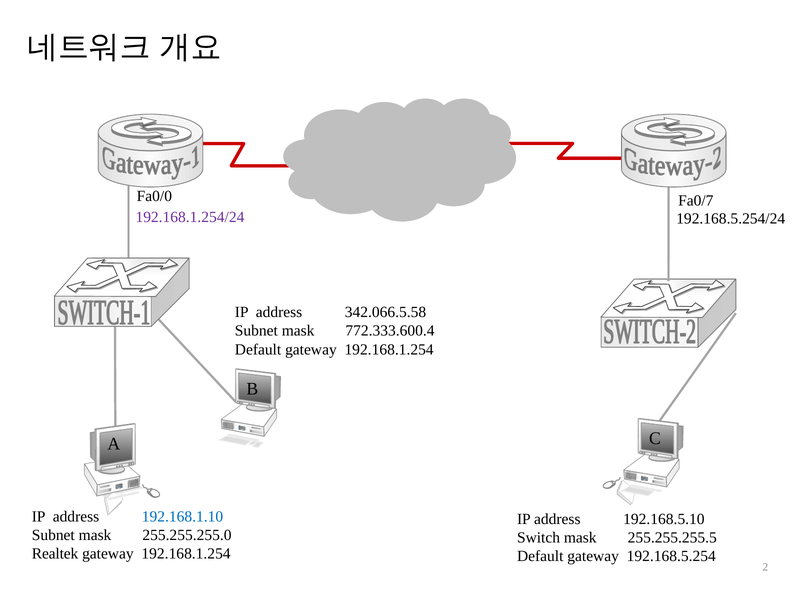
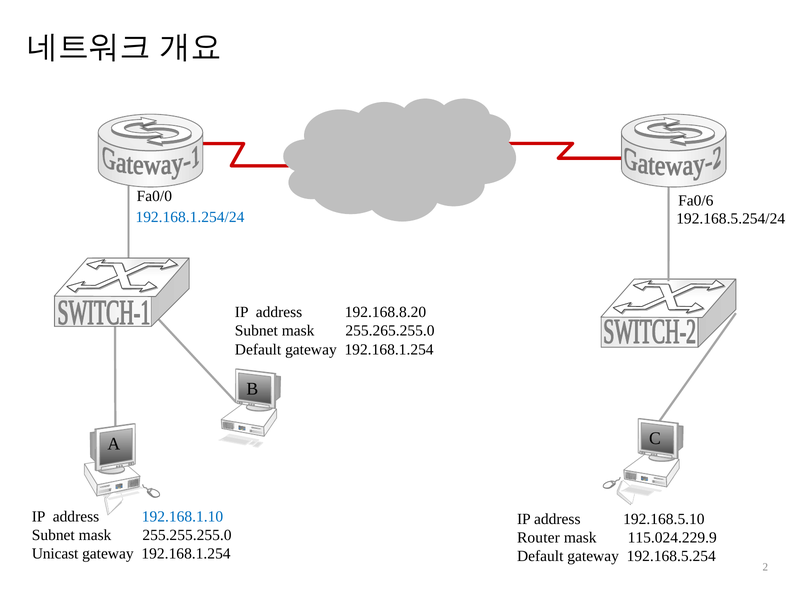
Fa0/7: Fa0/7 -> Fa0/6
192.168.1.254/24 colour: purple -> blue
342.066.5.58: 342.066.5.58 -> 192.168.8.20
772.333.600.4: 772.333.600.4 -> 255.265.255.0
Switch: Switch -> Router
255.255.255.5: 255.255.255.5 -> 115.024.229.9
Realtek: Realtek -> Unicast
